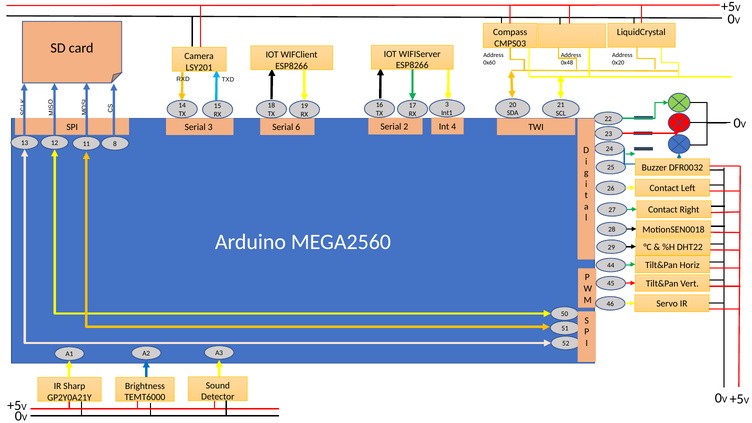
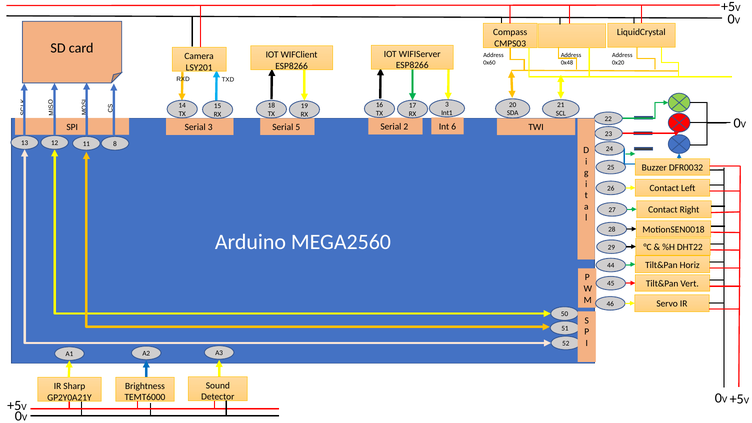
4: 4 -> 6
6: 6 -> 5
